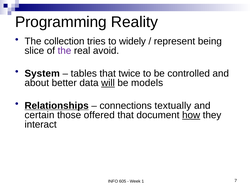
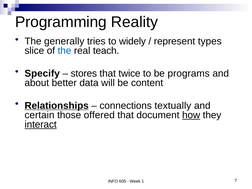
collection: collection -> generally
being: being -> types
the at (64, 51) colour: purple -> blue
avoid: avoid -> teach
System: System -> Specify
tables: tables -> stores
controlled: controlled -> programs
will underline: present -> none
models: models -> content
interact underline: none -> present
